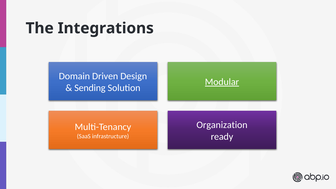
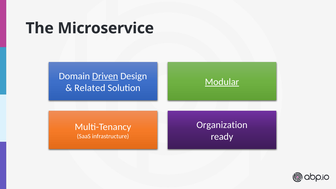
Integrations: Integrations -> Microservice
Driven underline: none -> present
Sending: Sending -> Related
